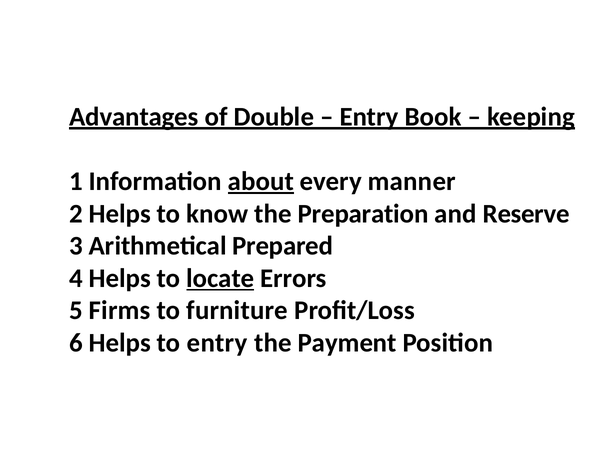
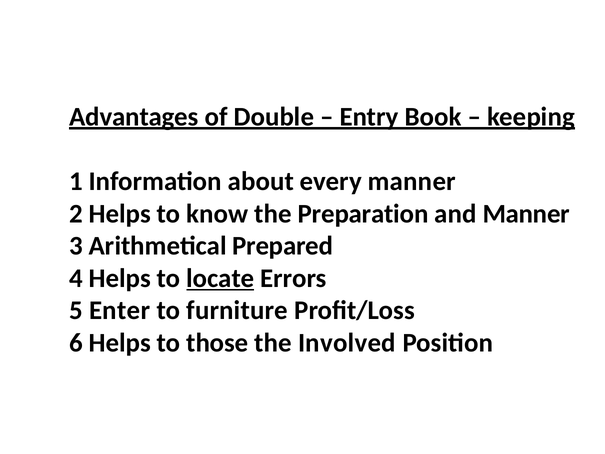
about underline: present -> none
and Reserve: Reserve -> Manner
Firms: Firms -> Enter
to entry: entry -> those
Payment: Payment -> Involved
